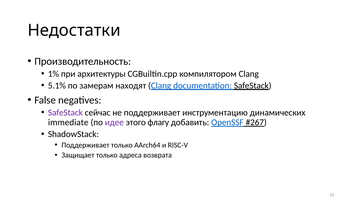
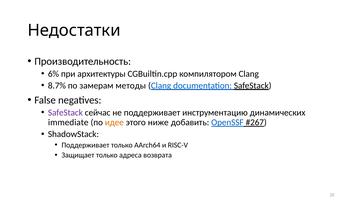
1%: 1% -> 6%
5.1%: 5.1% -> 8.7%
находят: находят -> методы
идее colour: purple -> orange
флагу: флагу -> ниже
